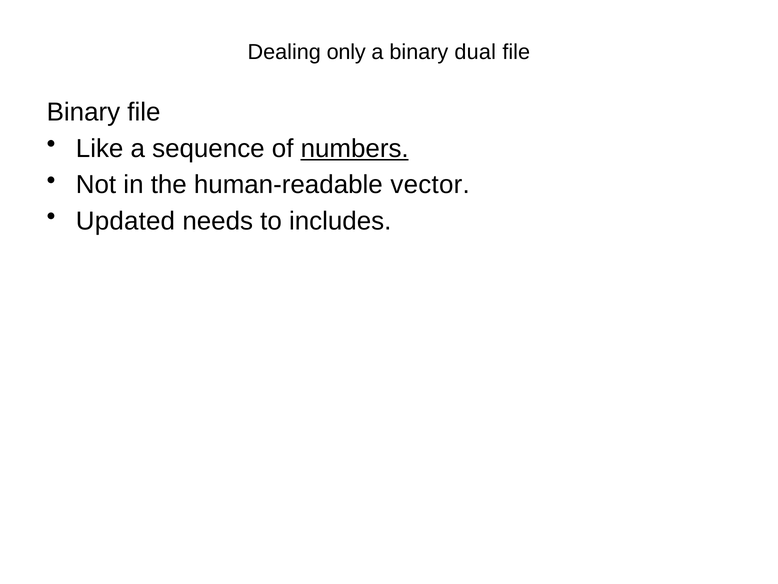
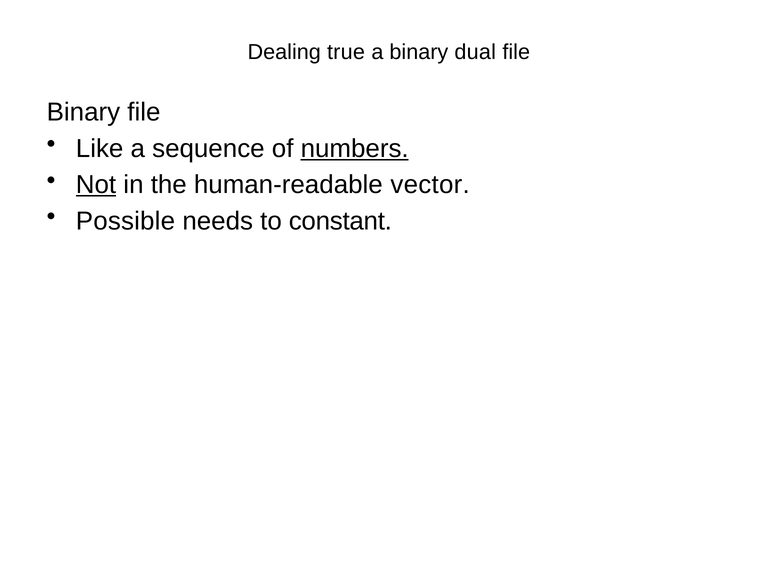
only: only -> true
Not underline: none -> present
Updated: Updated -> Possible
includes: includes -> constant
